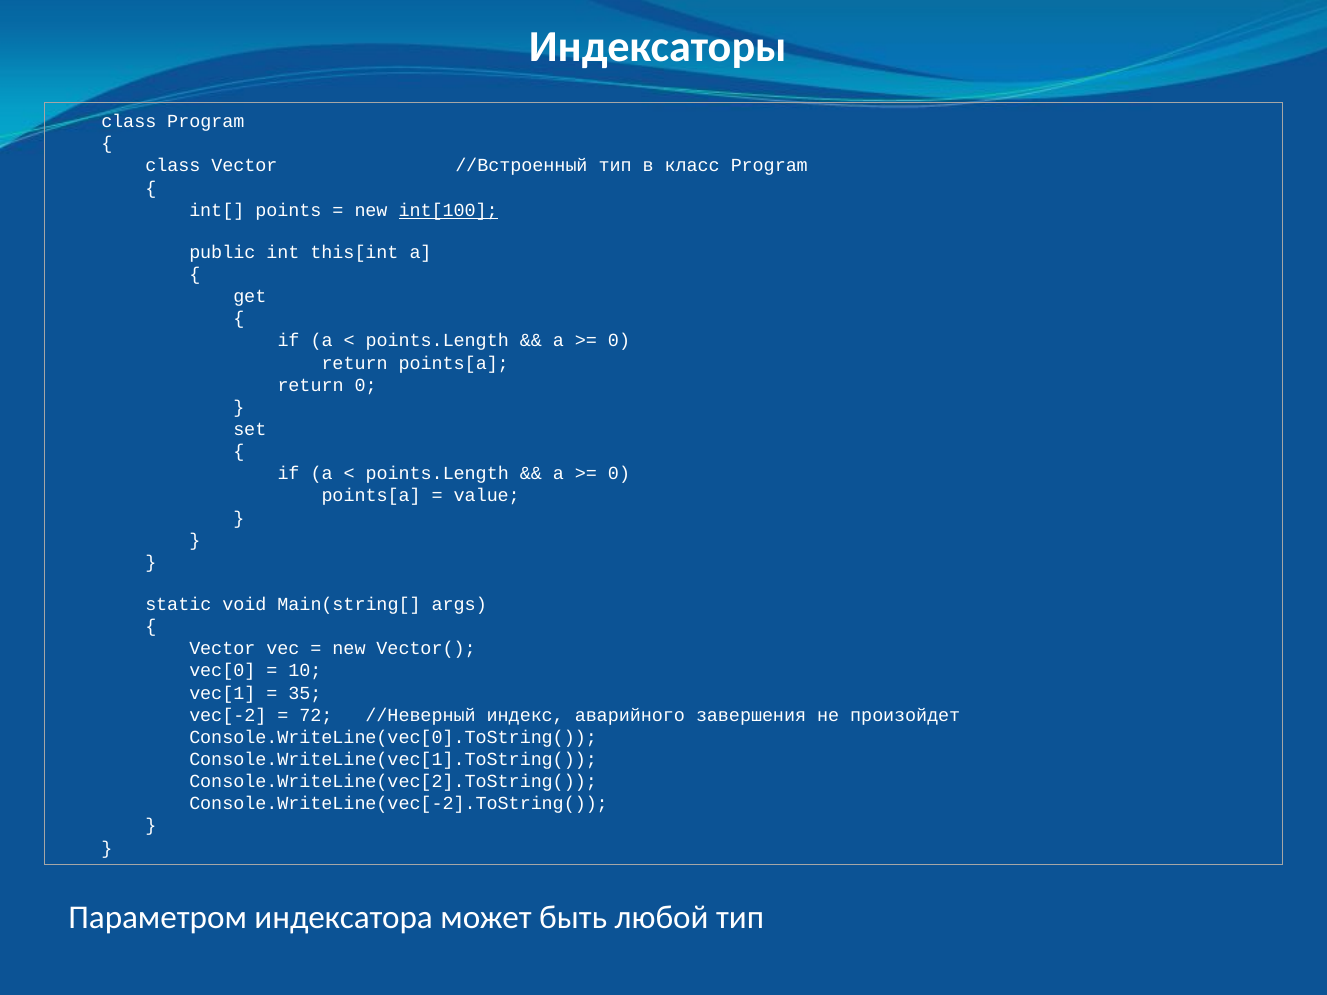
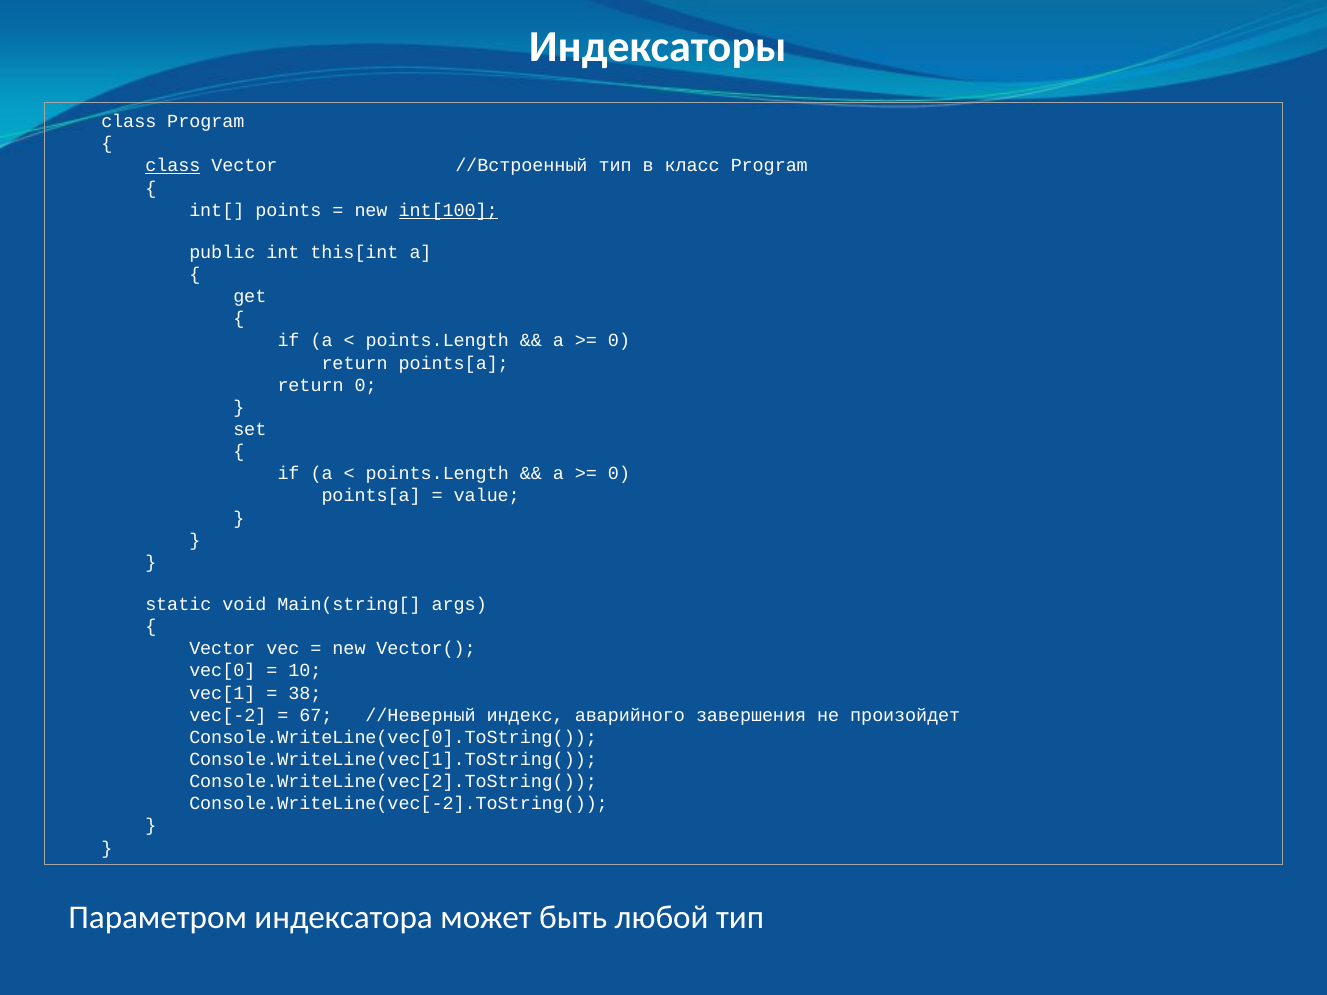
class at (173, 166) underline: none -> present
35: 35 -> 38
72: 72 -> 67
